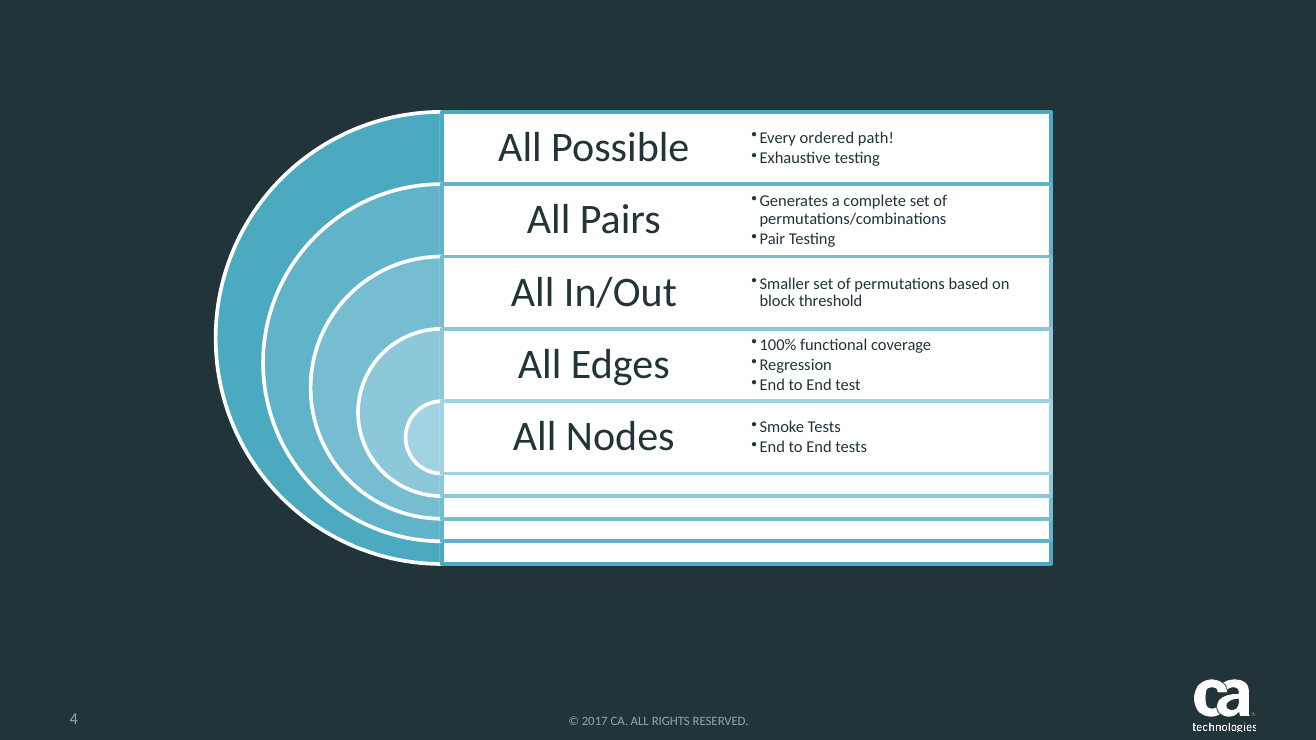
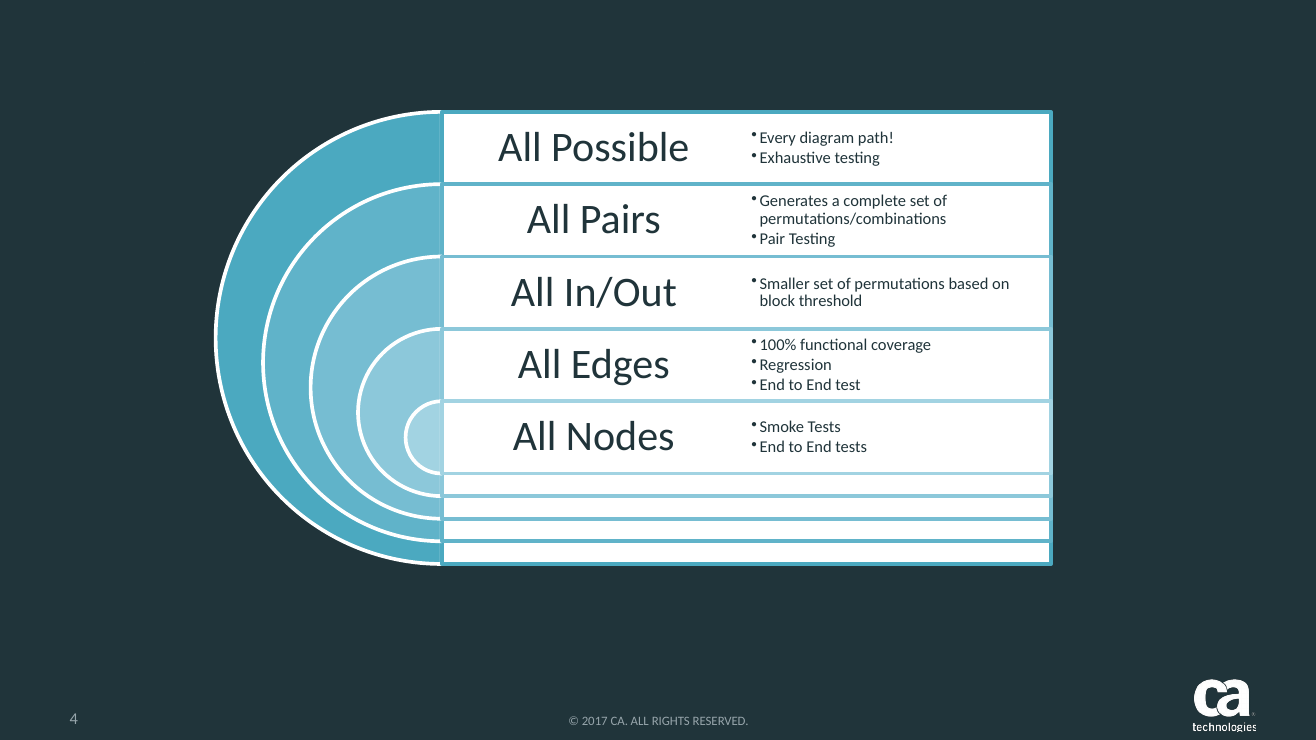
ordered: ordered -> diagram
